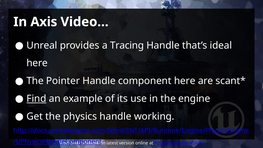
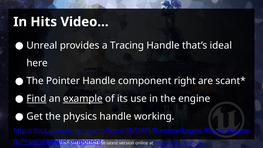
Axis: Axis -> Hits
component here: here -> right
example underline: none -> present
